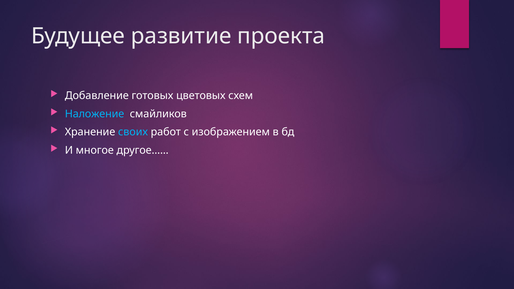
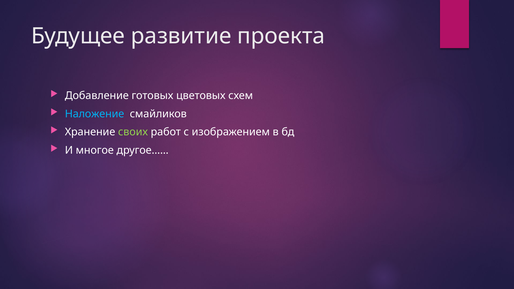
своих colour: light blue -> light green
